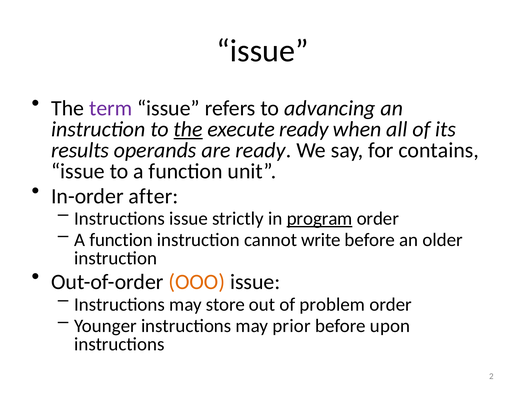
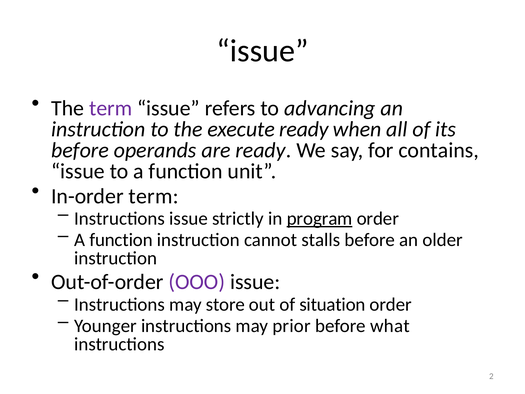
the at (188, 129) underline: present -> none
results at (80, 150): results -> before
In-order after: after -> term
write: write -> stalls
OOO colour: orange -> purple
problem: problem -> situation
upon: upon -> what
